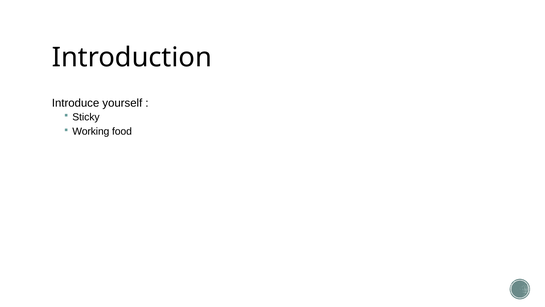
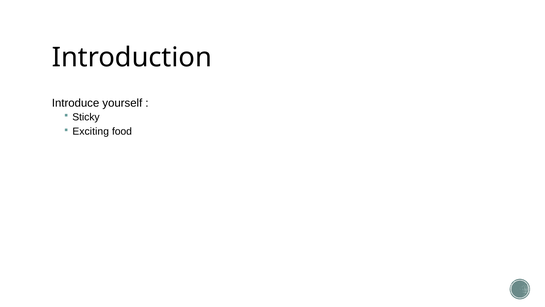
Working: Working -> Exciting
